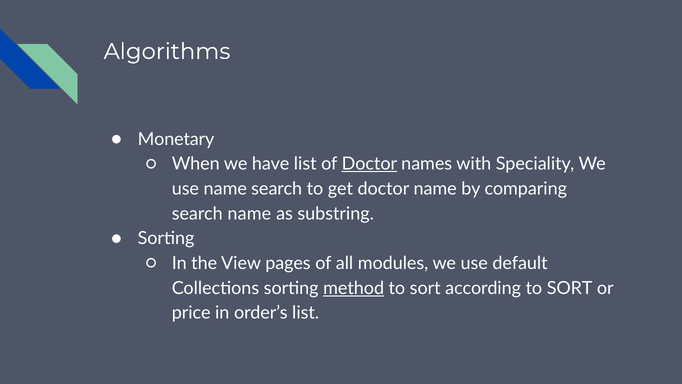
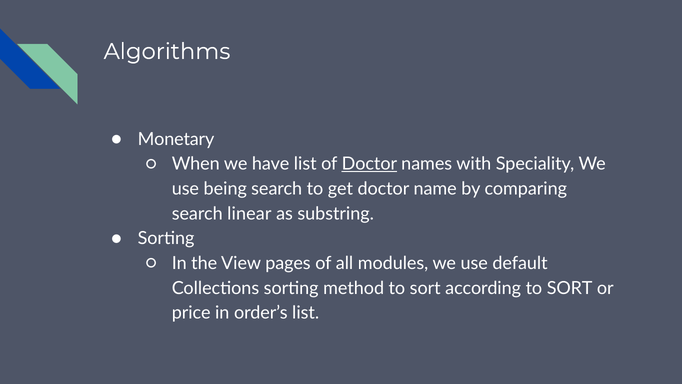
use name: name -> being
search name: name -> linear
method underline: present -> none
